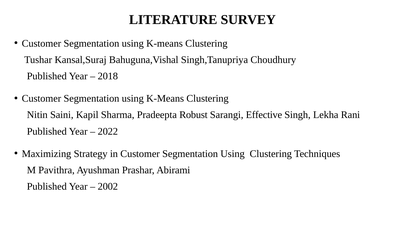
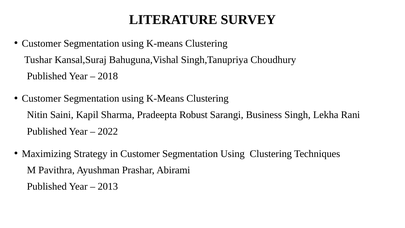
Effective: Effective -> Business
2002: 2002 -> 2013
